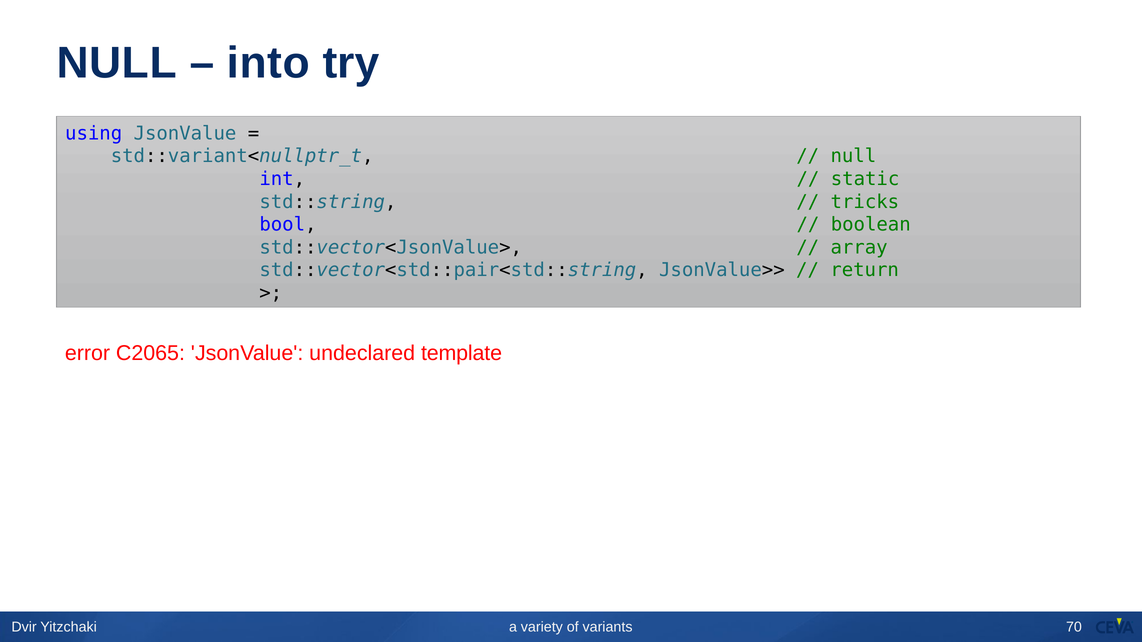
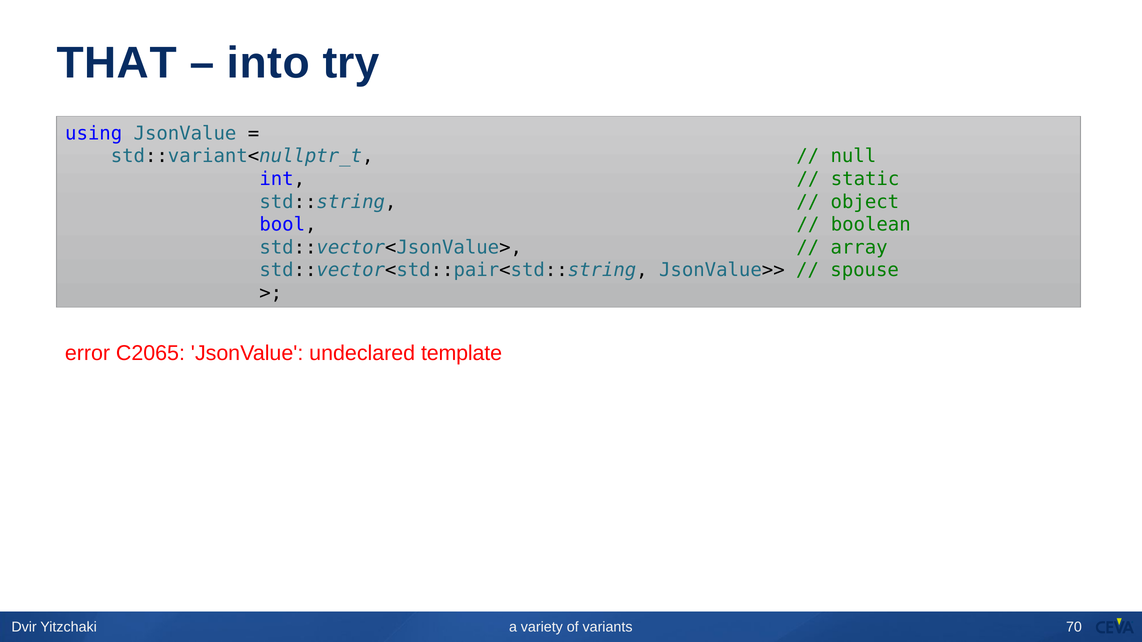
NULL at (117, 63): NULL -> THAT
tricks: tricks -> object
return: return -> spouse
